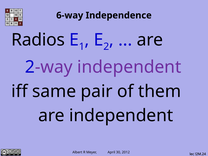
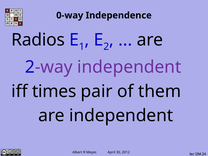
6-way: 6-way -> 0-way
same: same -> times
